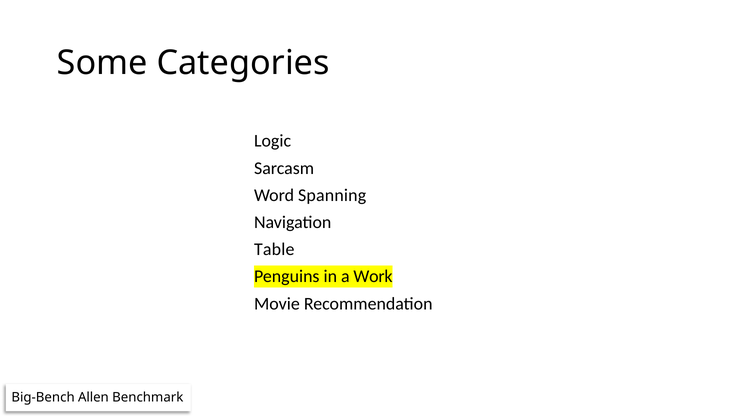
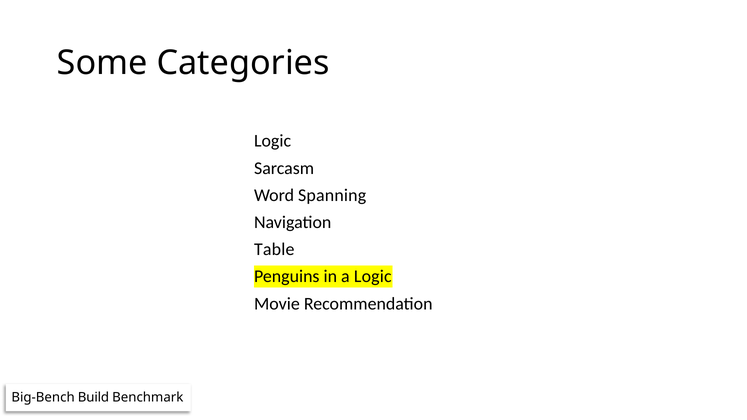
a Work: Work -> Logic
Allen: Allen -> Build
